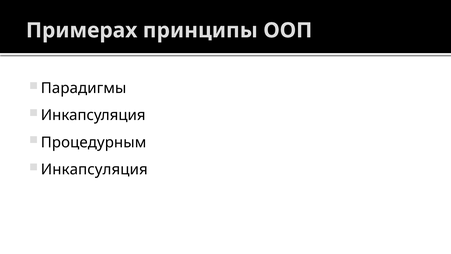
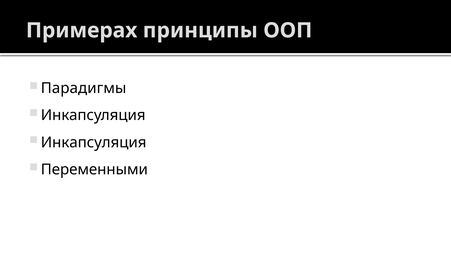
Процедурным at (94, 142): Процедурным -> Инкапсуляция
Инкапсуляция at (94, 169): Инкапсуляция -> Переменными
